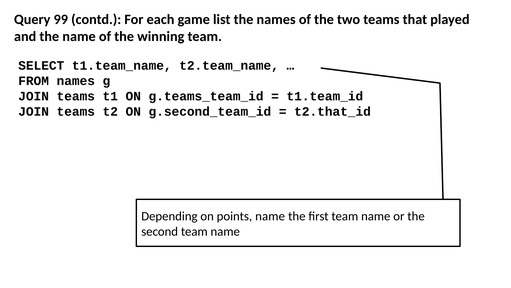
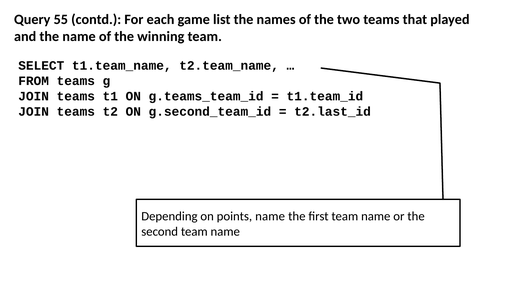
99: 99 -> 55
FROM names: names -> teams
t2.that_id: t2.that_id -> t2.last_id
